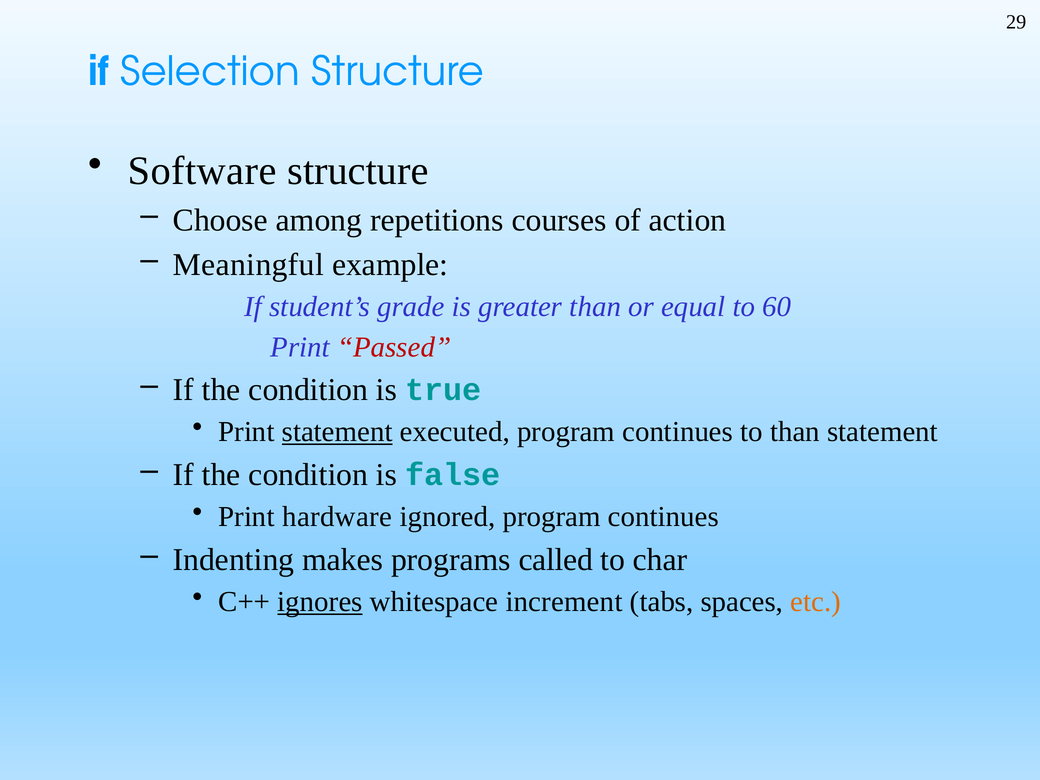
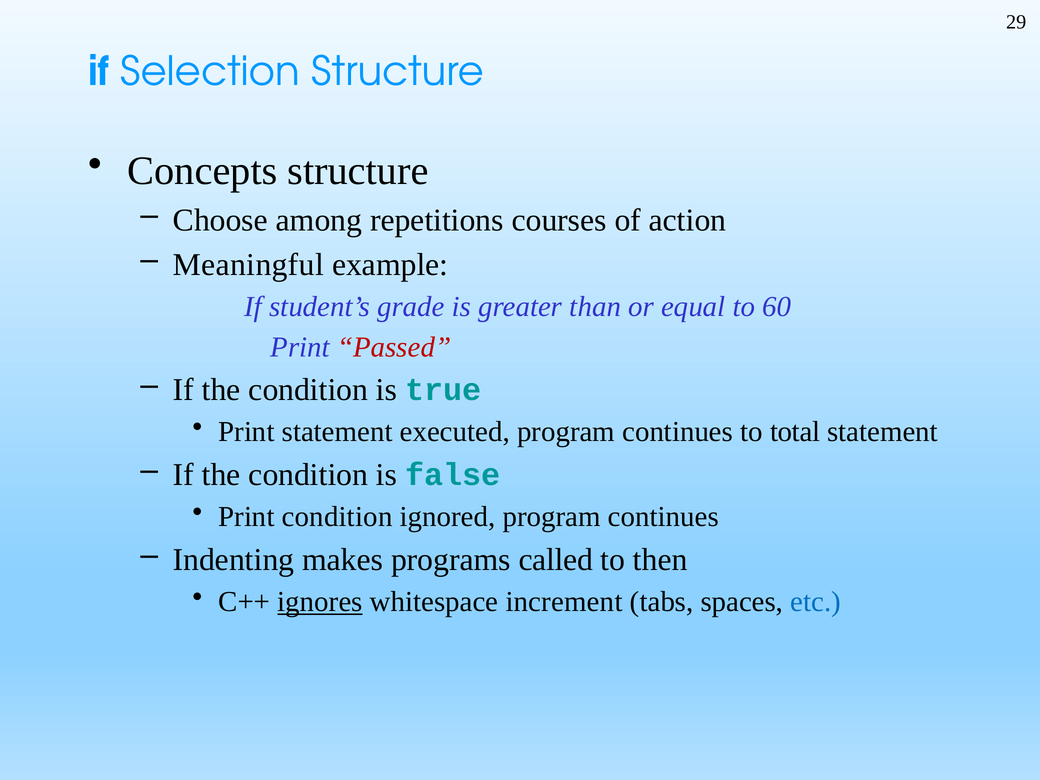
Software: Software -> Concepts
statement at (337, 432) underline: present -> none
to than: than -> total
Print hardware: hardware -> condition
char: char -> then
etc colour: orange -> blue
